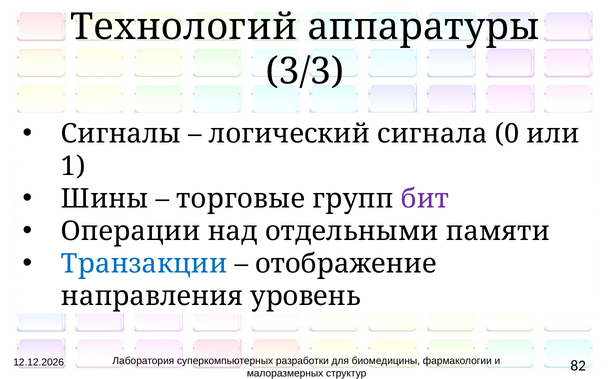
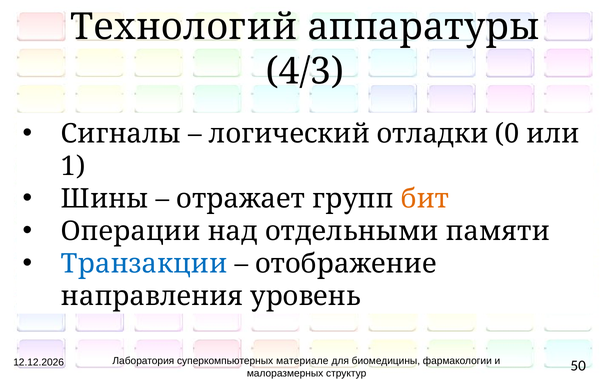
3/3: 3/3 -> 4/3
сигнала: сигнала -> отладки
торговые: торговые -> отражает
бит colour: purple -> orange
разработки: разработки -> материале
82: 82 -> 50
